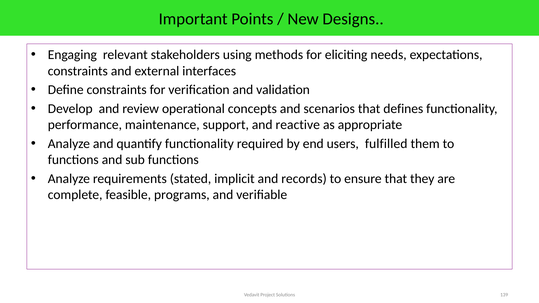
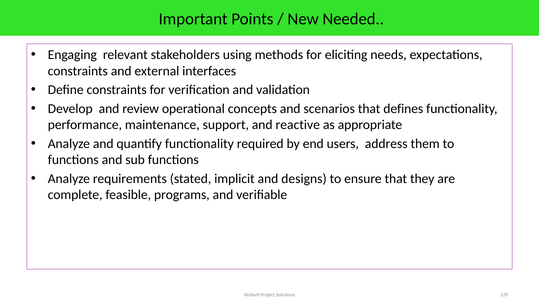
Designs: Designs -> Needed
fulfilled: fulfilled -> address
records: records -> designs
